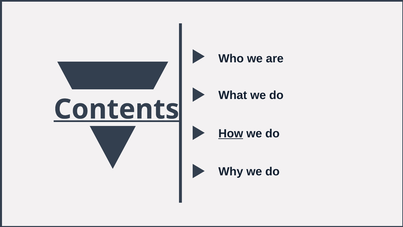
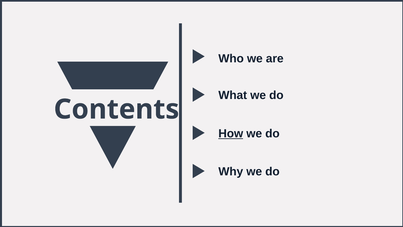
Contents underline: present -> none
